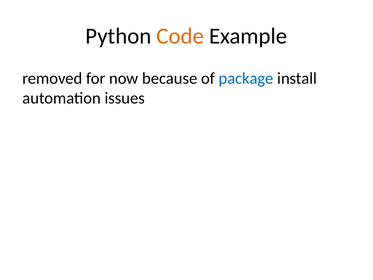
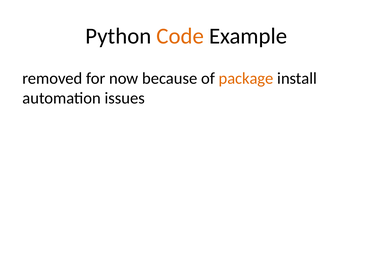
package colour: blue -> orange
